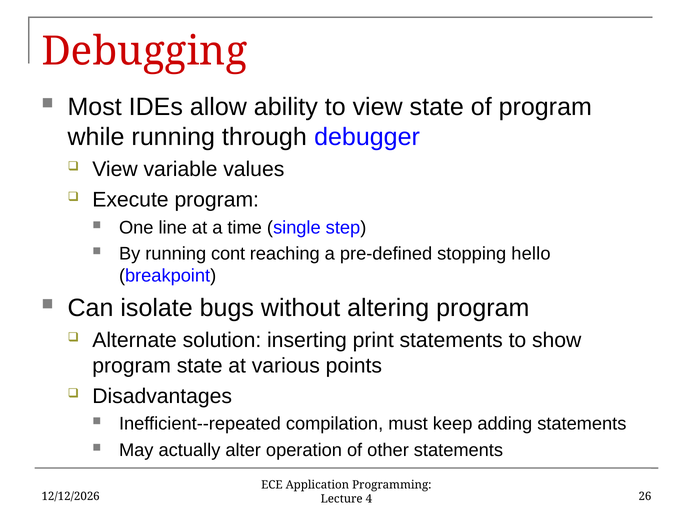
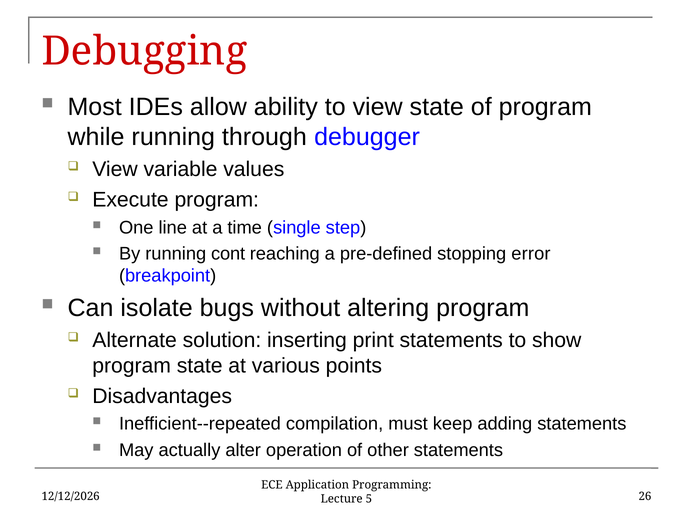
hello: hello -> error
4: 4 -> 5
